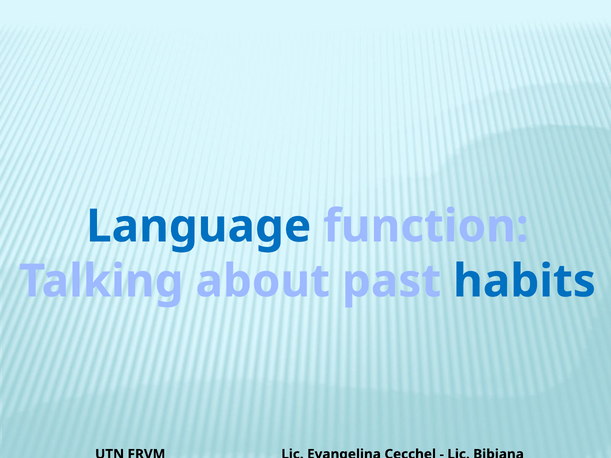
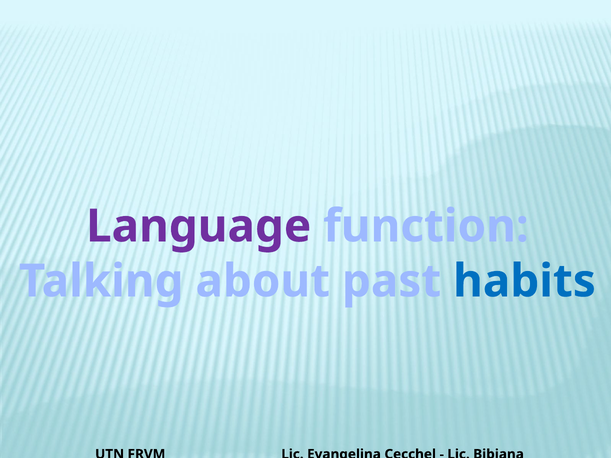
Language colour: blue -> purple
